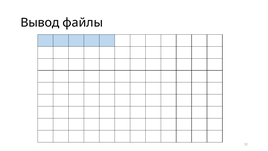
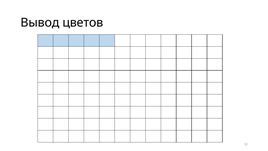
файлы: файлы -> цветов
